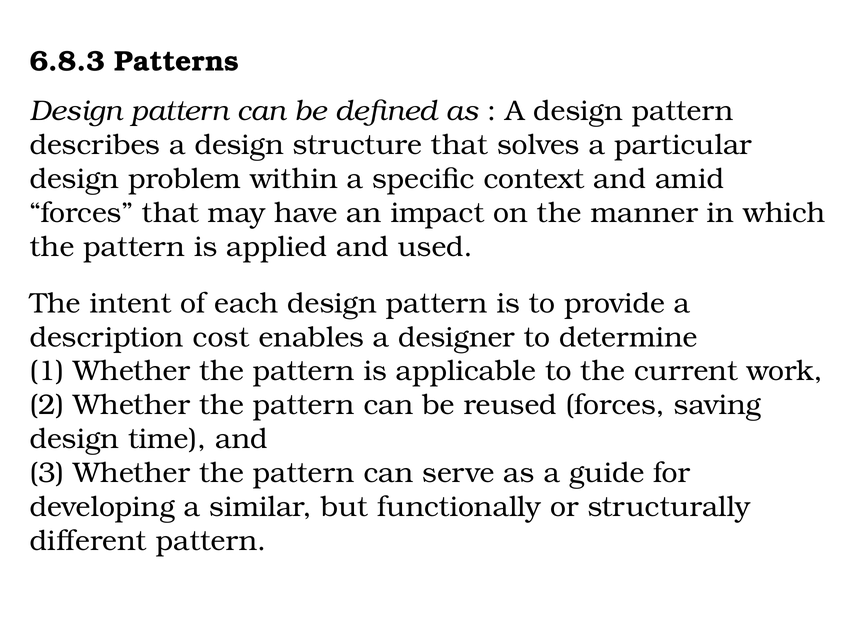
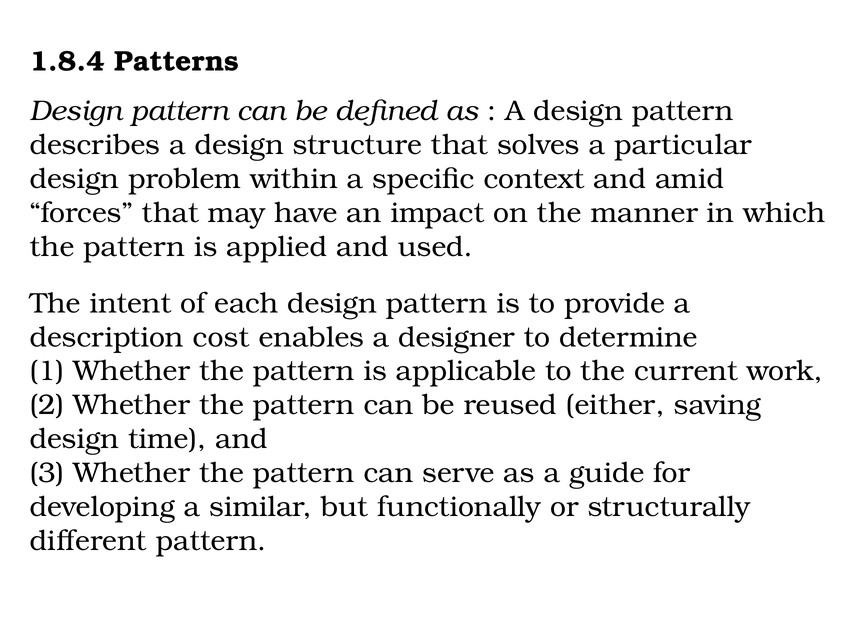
6.8.3: 6.8.3 -> 1.8.4
reused forces: forces -> either
